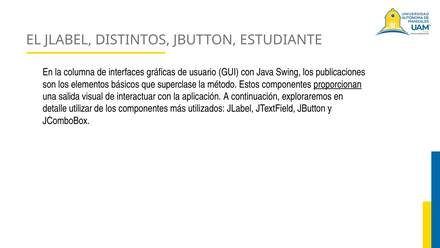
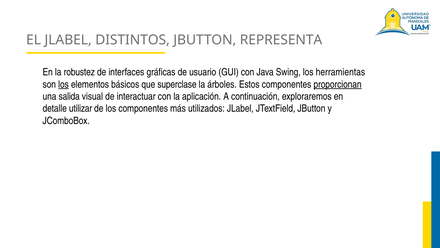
ESTUDIANTE: ESTUDIANTE -> REPRESENTA
columna: columna -> robustez
publicaciones: publicaciones -> herramientas
los at (63, 84) underline: none -> present
método: método -> árboles
